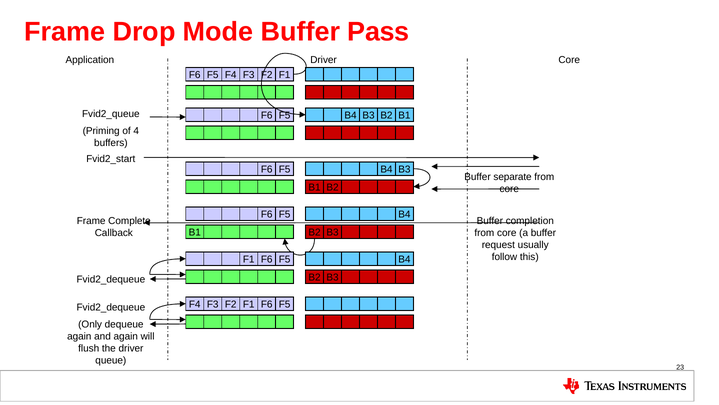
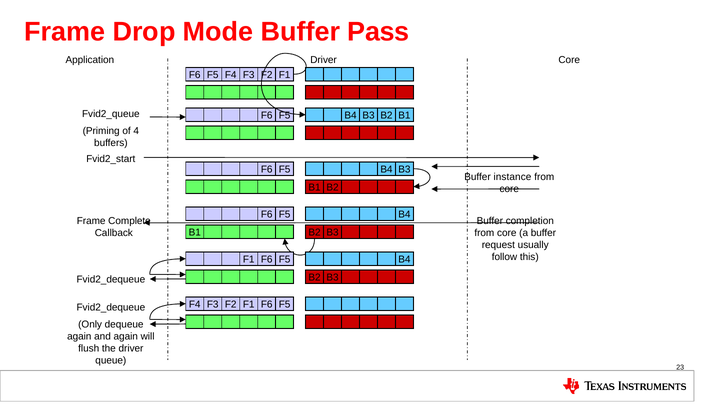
separate: separate -> instance
